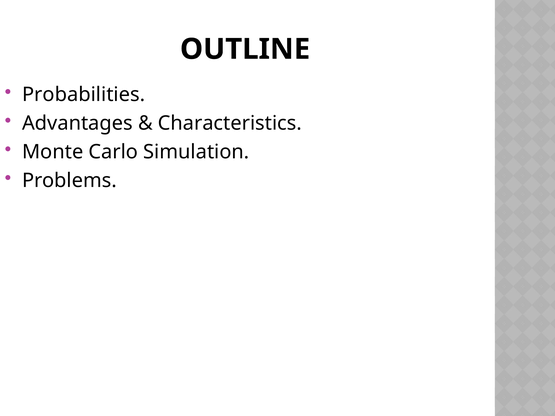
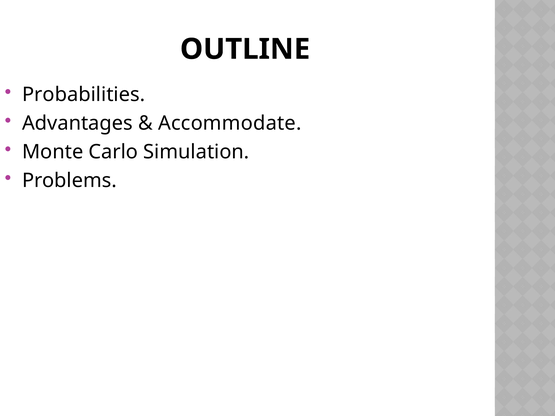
Characteristics: Characteristics -> Accommodate
